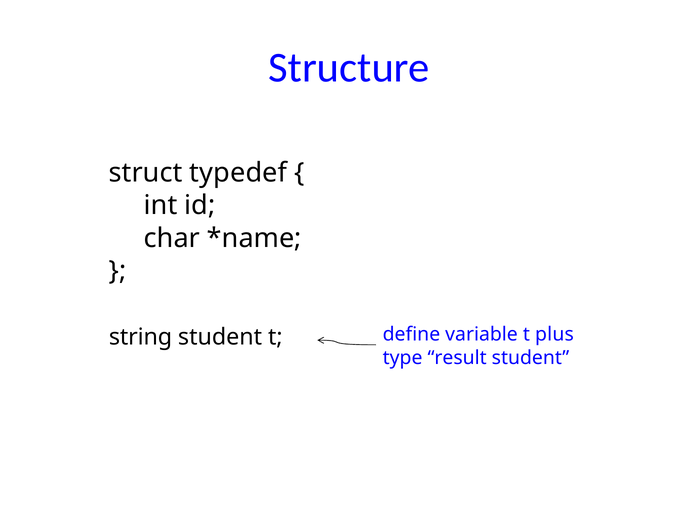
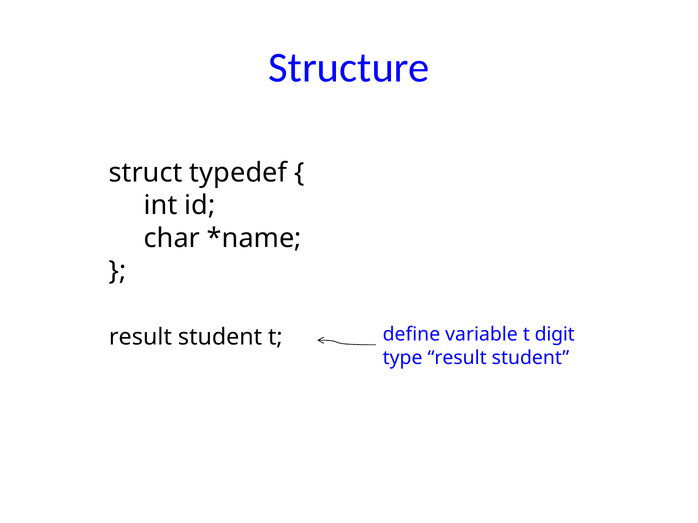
string at (141, 338): string -> result
plus: plus -> digit
